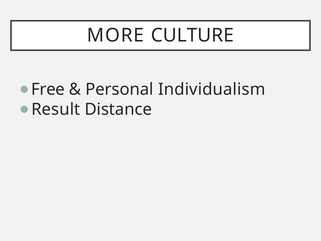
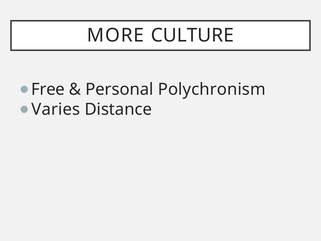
Individualism: Individualism -> Polychronism
Result: Result -> Varies
